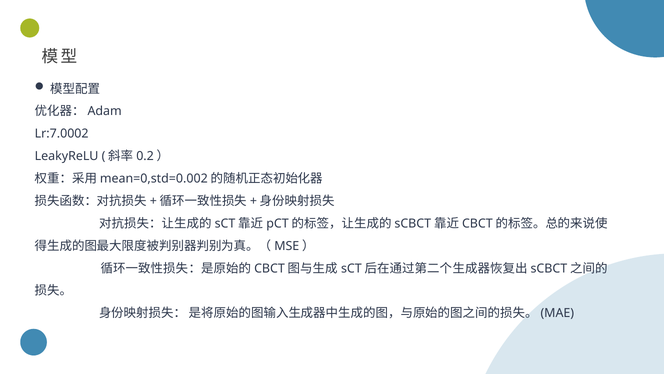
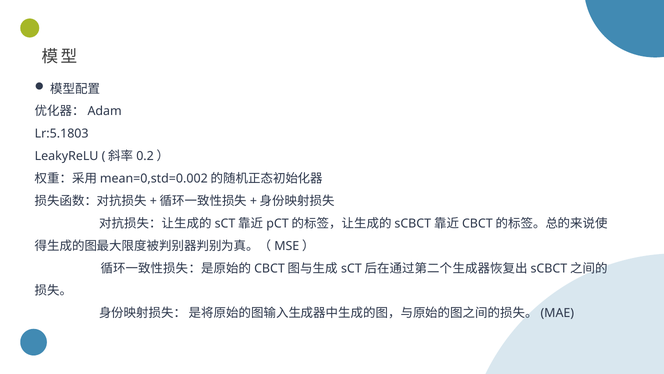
Lr:7.0002: Lr:7.0002 -> Lr:5.1803
